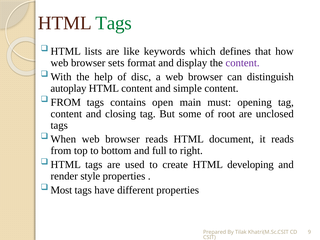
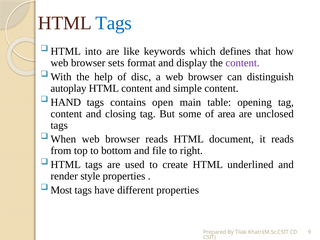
Tags at (114, 23) colour: green -> blue
lists: lists -> into
FROM at (66, 102): FROM -> HAND
must: must -> table
root: root -> area
full: full -> file
developing: developing -> underlined
